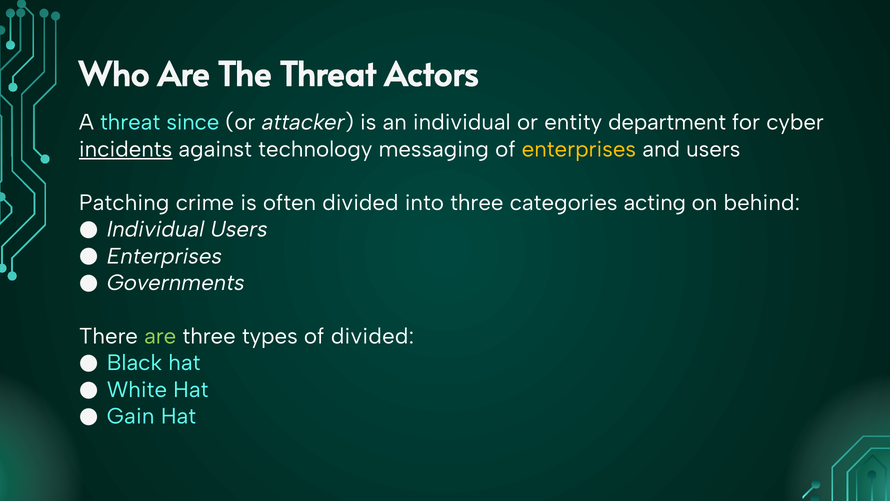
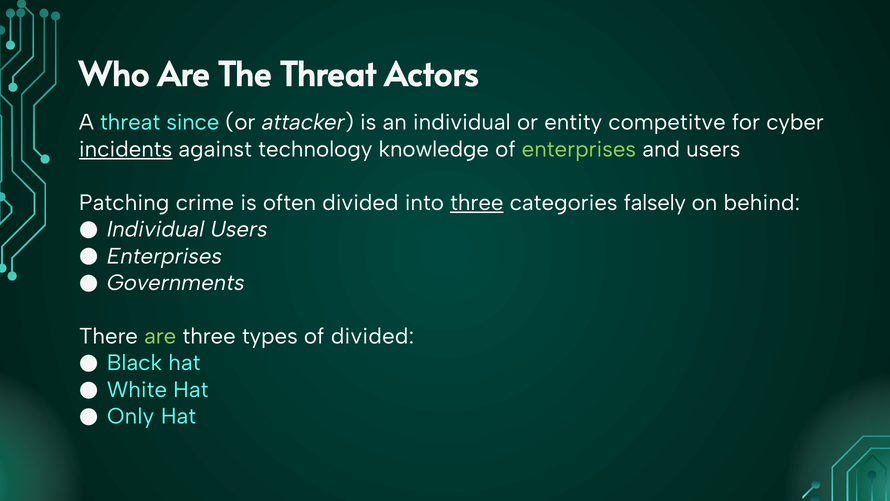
department: department -> competitve
messaging: messaging -> knowledge
enterprises at (579, 149) colour: yellow -> light green
three at (477, 203) underline: none -> present
acting: acting -> falsely
Gain: Gain -> Only
